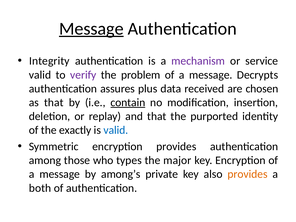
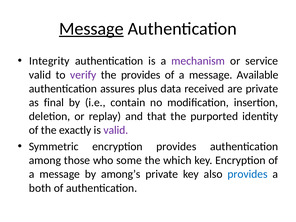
the problem: problem -> provides
Decrypts: Decrypts -> Available
are chosen: chosen -> private
as that: that -> final
contain underline: present -> none
valid at (116, 130) colour: blue -> purple
types: types -> some
major: major -> which
provides at (248, 174) colour: orange -> blue
